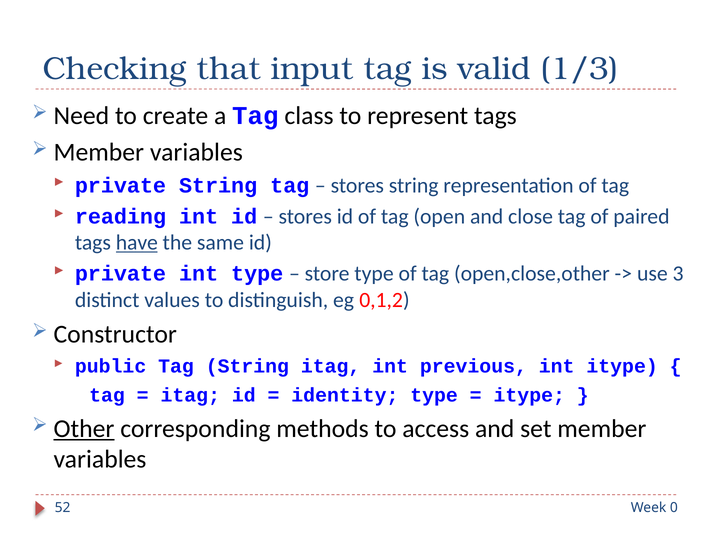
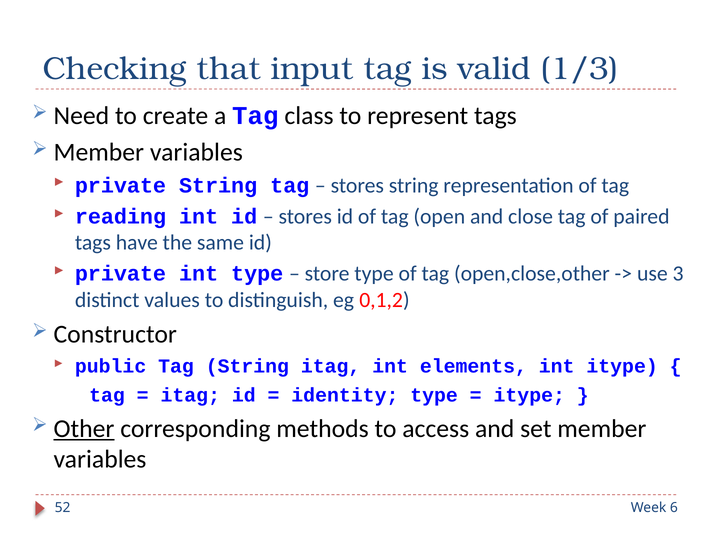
have underline: present -> none
previous: previous -> elements
0: 0 -> 6
